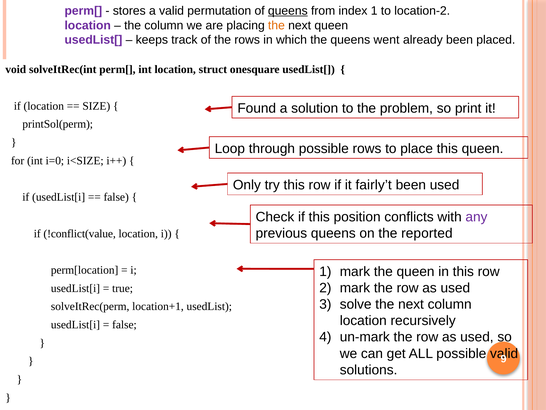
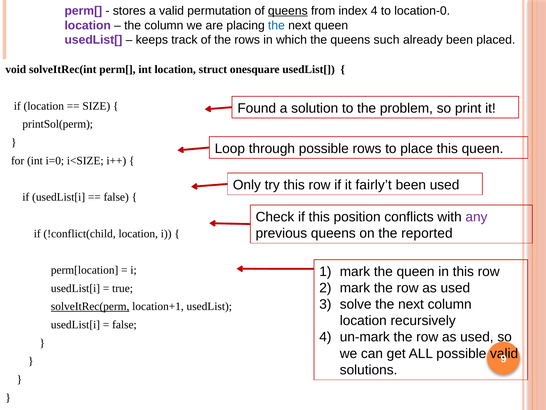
index 1: 1 -> 4
location-2: location-2 -> location-0
the at (276, 25) colour: orange -> blue
went: went -> such
!conflict(value: !conflict(value -> !conflict(child
solveItRec(perm underline: none -> present
